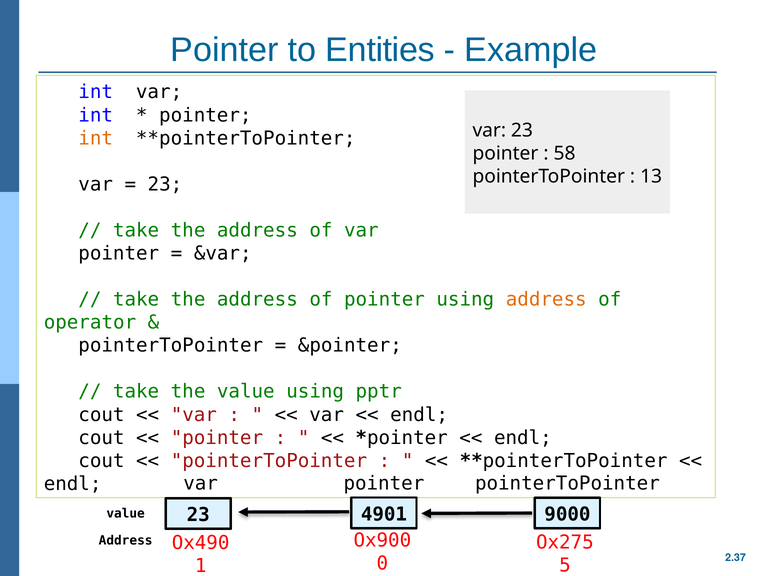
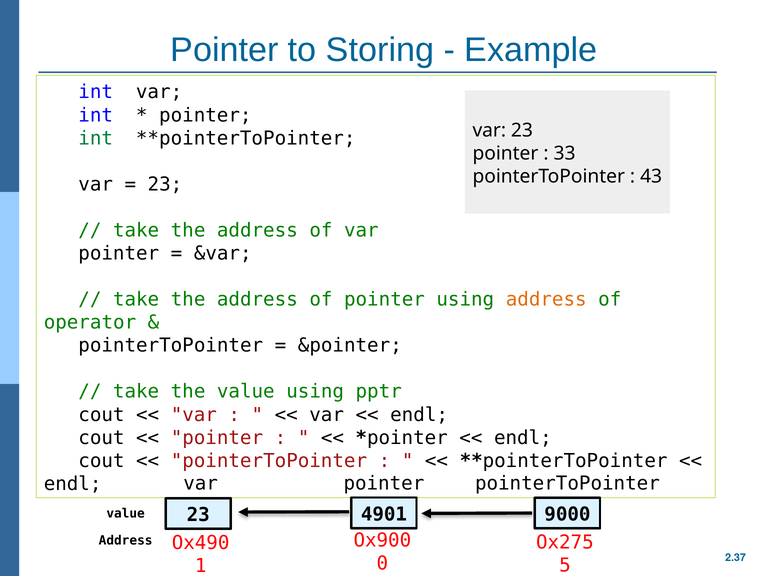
Entities: Entities -> Storing
int at (96, 138) colour: orange -> green
58: 58 -> 33
13: 13 -> 43
